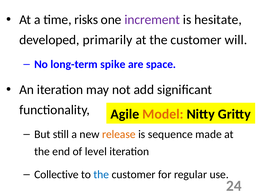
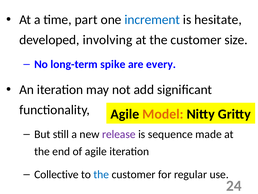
risks: risks -> part
increment colour: purple -> blue
primarily: primarily -> involving
will: will -> size
space: space -> every
release colour: orange -> purple
of level: level -> agile
